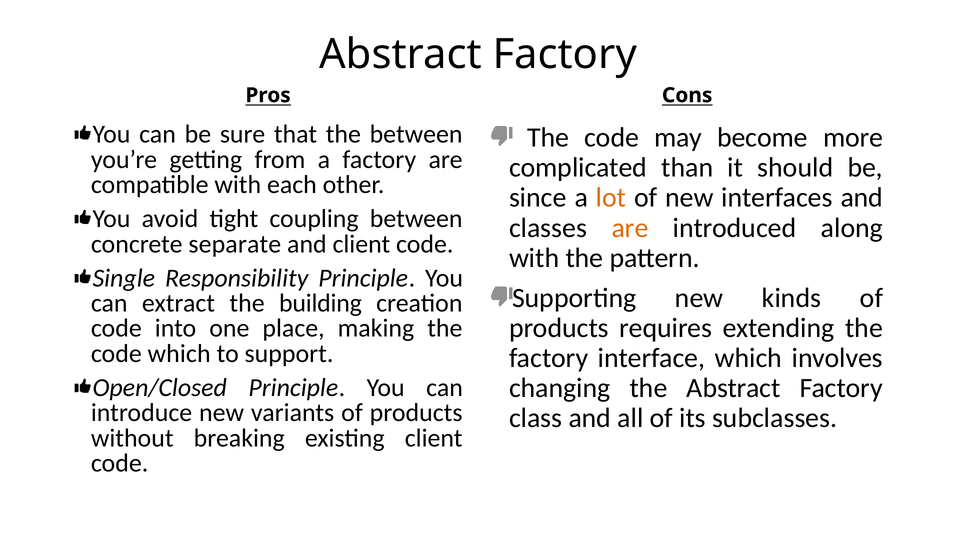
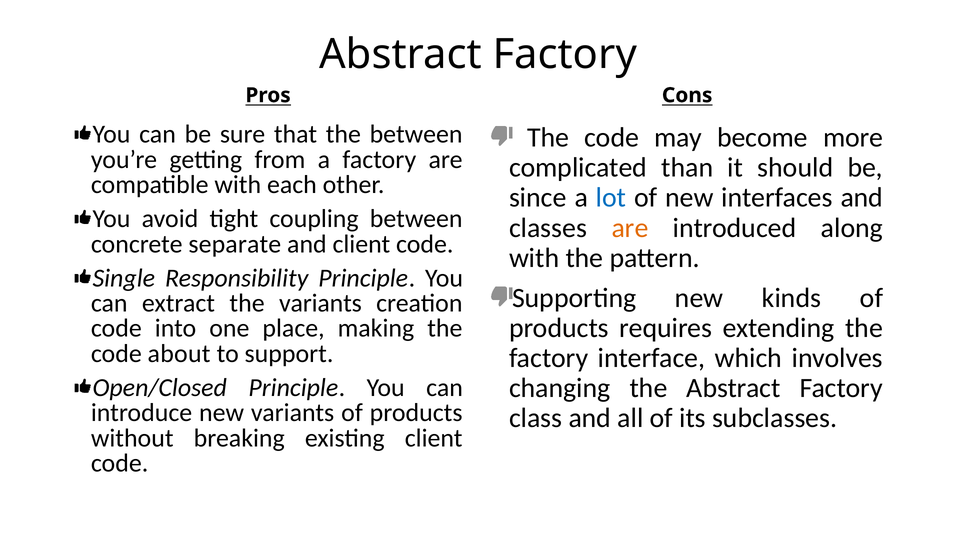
lot colour: orange -> blue
the building: building -> variants
code which: which -> about
